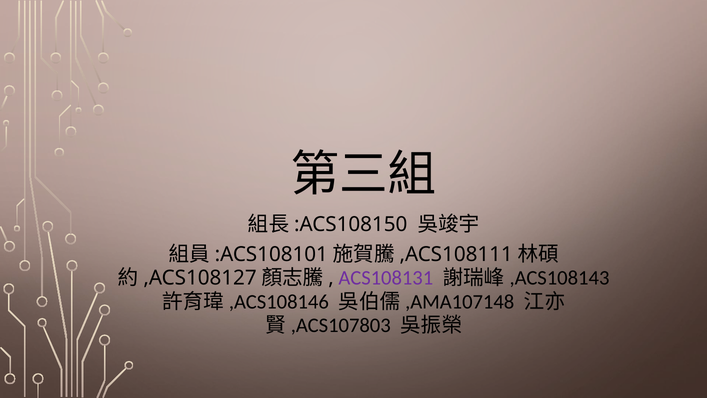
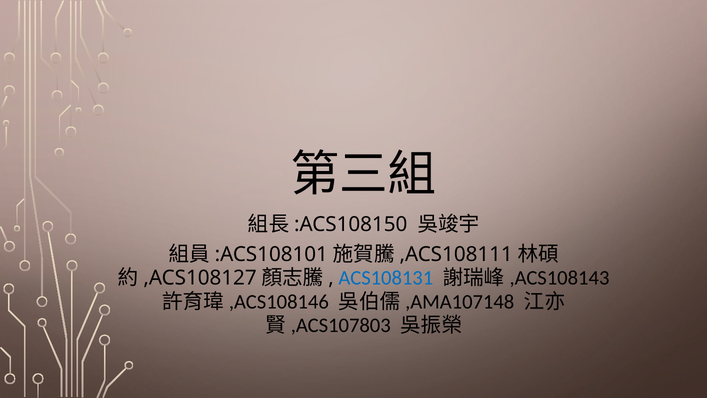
ACS108131 colour: purple -> blue
